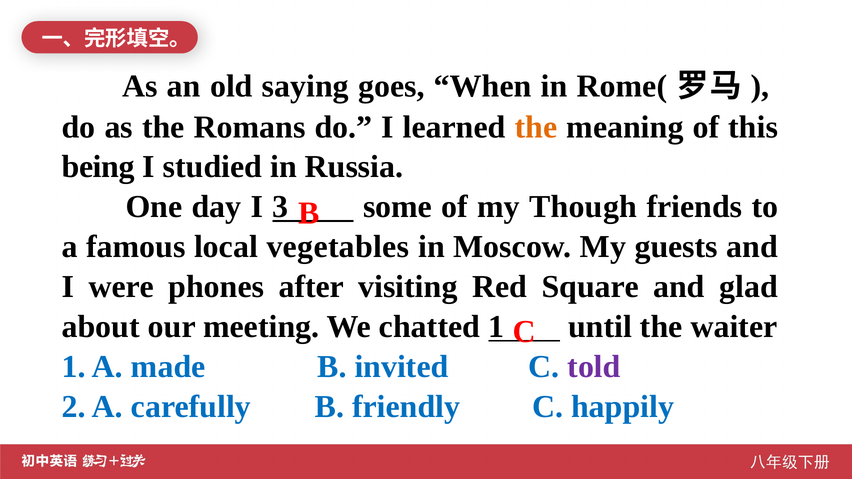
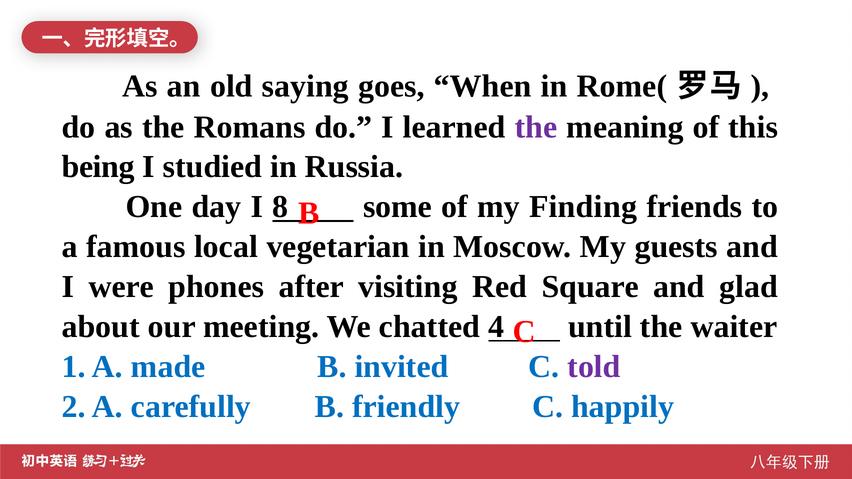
the at (536, 127) colour: orange -> purple
3: 3 -> 8
Though: Though -> Finding
vegetables: vegetables -> vegetarian
chatted 1: 1 -> 4
